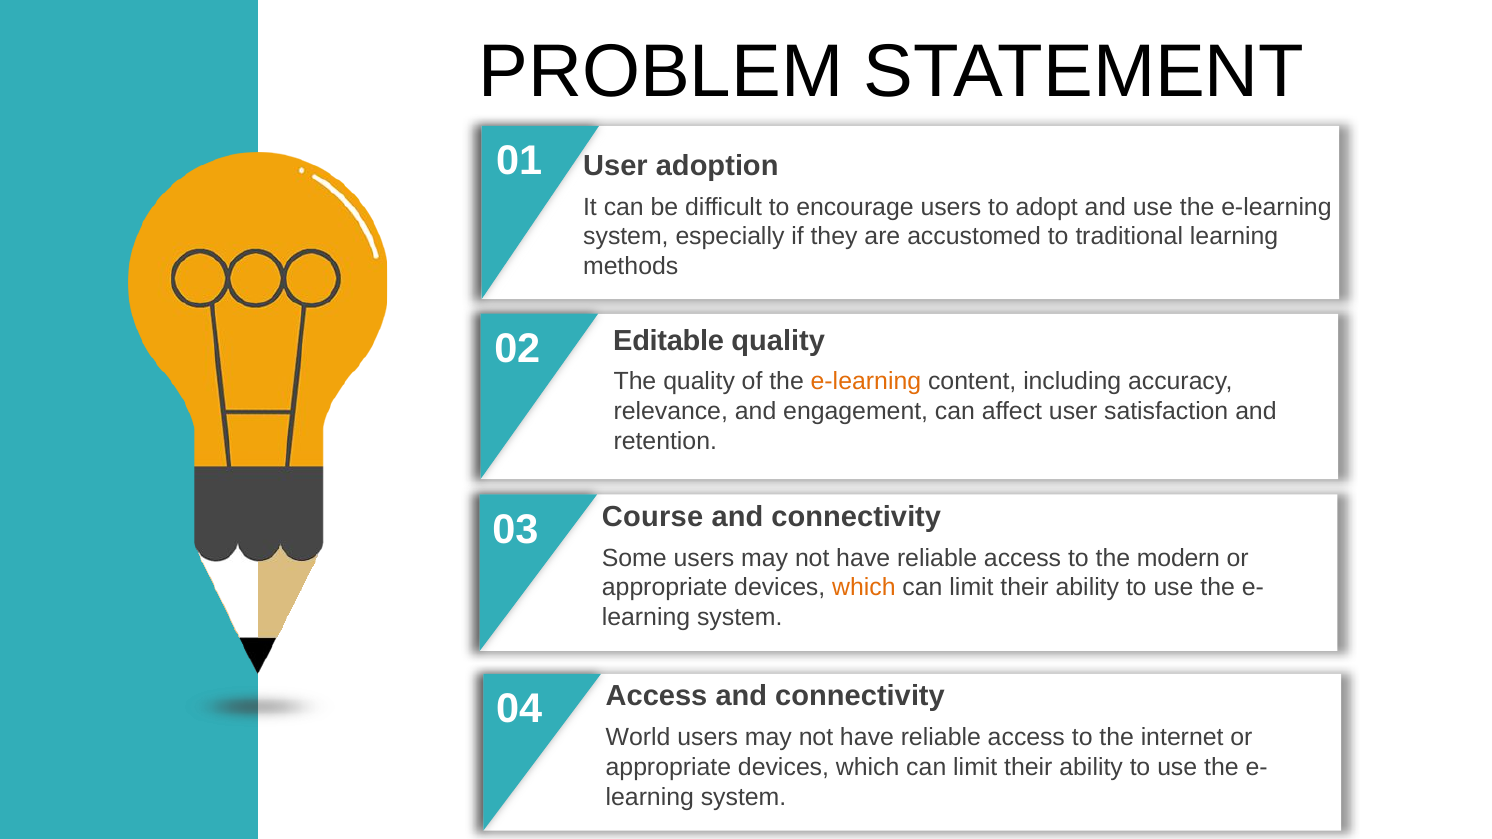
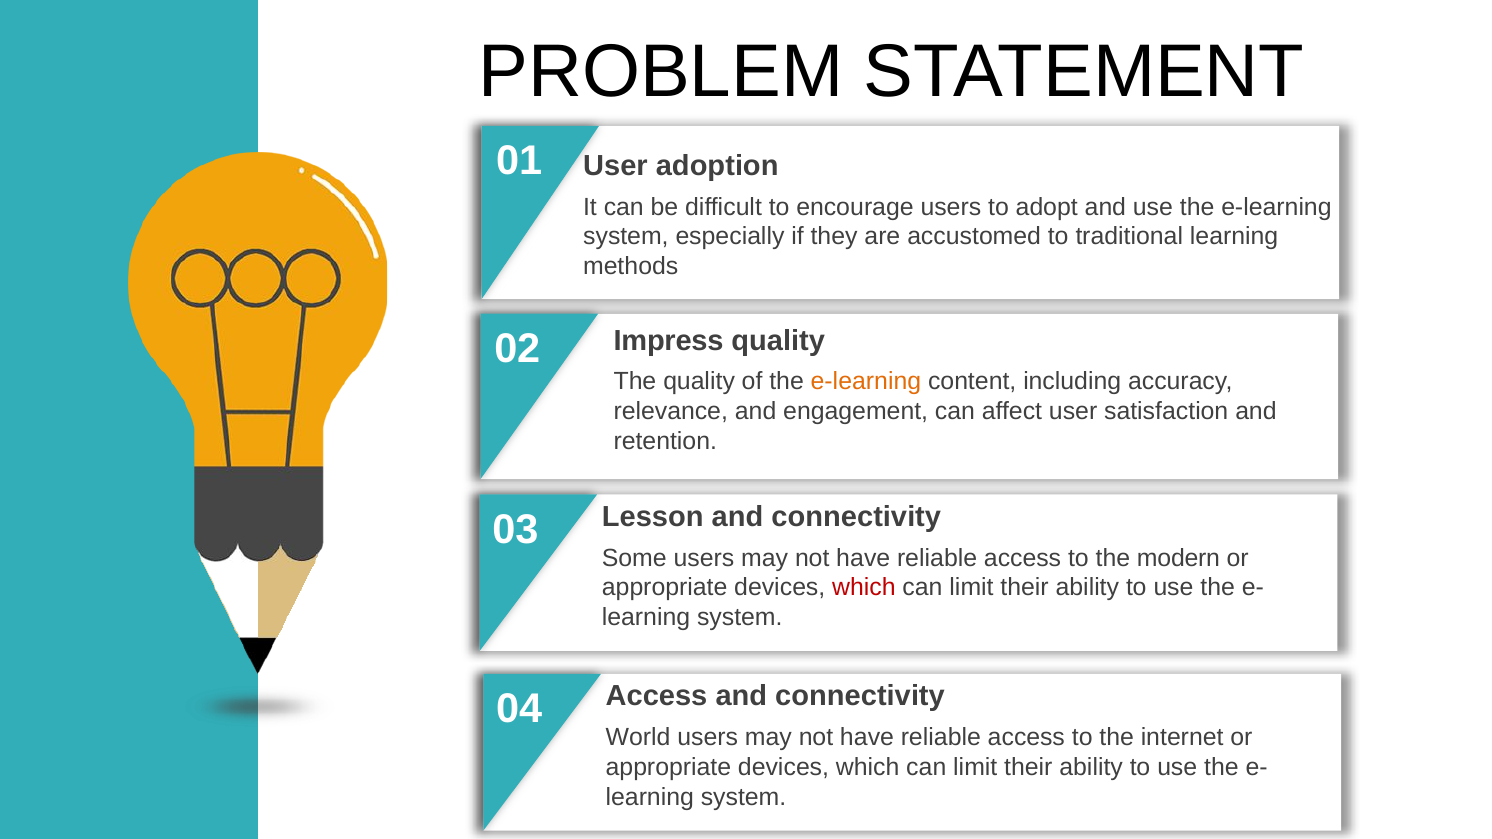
Editable: Editable -> Impress
Course: Course -> Lesson
which at (864, 588) colour: orange -> red
